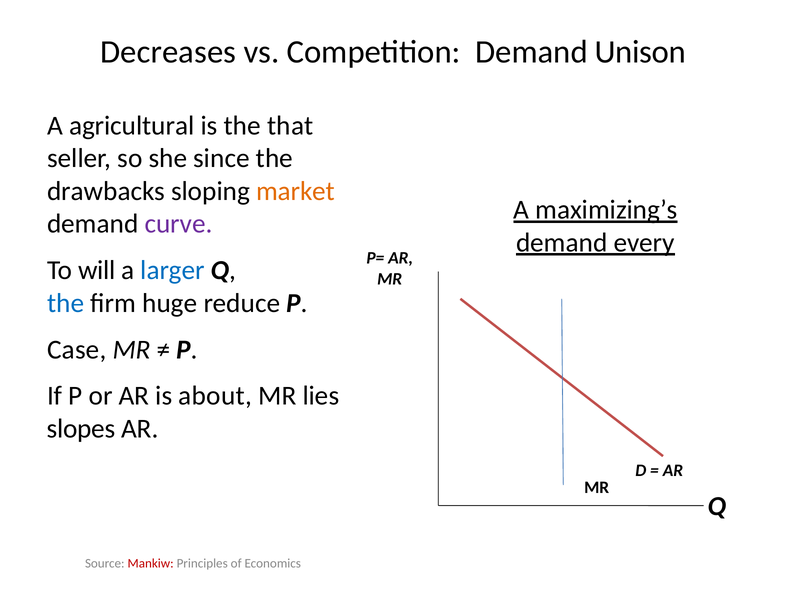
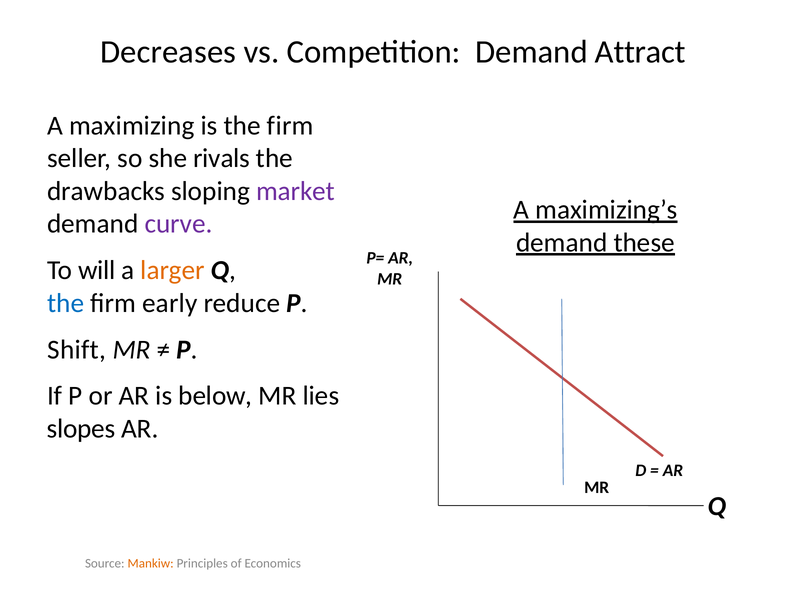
Unison: Unison -> Attract
agricultural: agricultural -> maximizing
is the that: that -> firm
since: since -> rivals
market colour: orange -> purple
every: every -> these
larger colour: blue -> orange
huge: huge -> early
Case: Case -> Shift
about: about -> below
Mankiw colour: red -> orange
